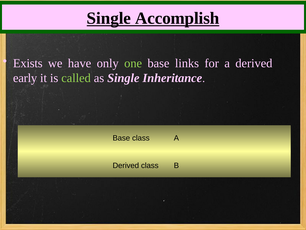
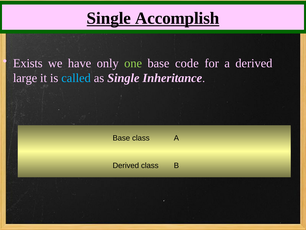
links: links -> code
early: early -> large
called colour: light green -> light blue
